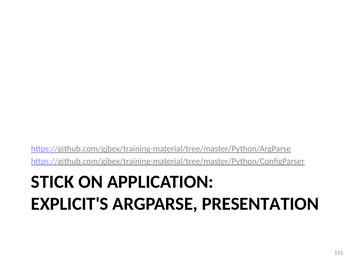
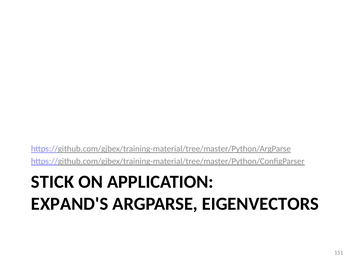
EXPLICIT'S: EXPLICIT'S -> EXPAND'S
PRESENTATION: PRESENTATION -> EIGENVECTORS
